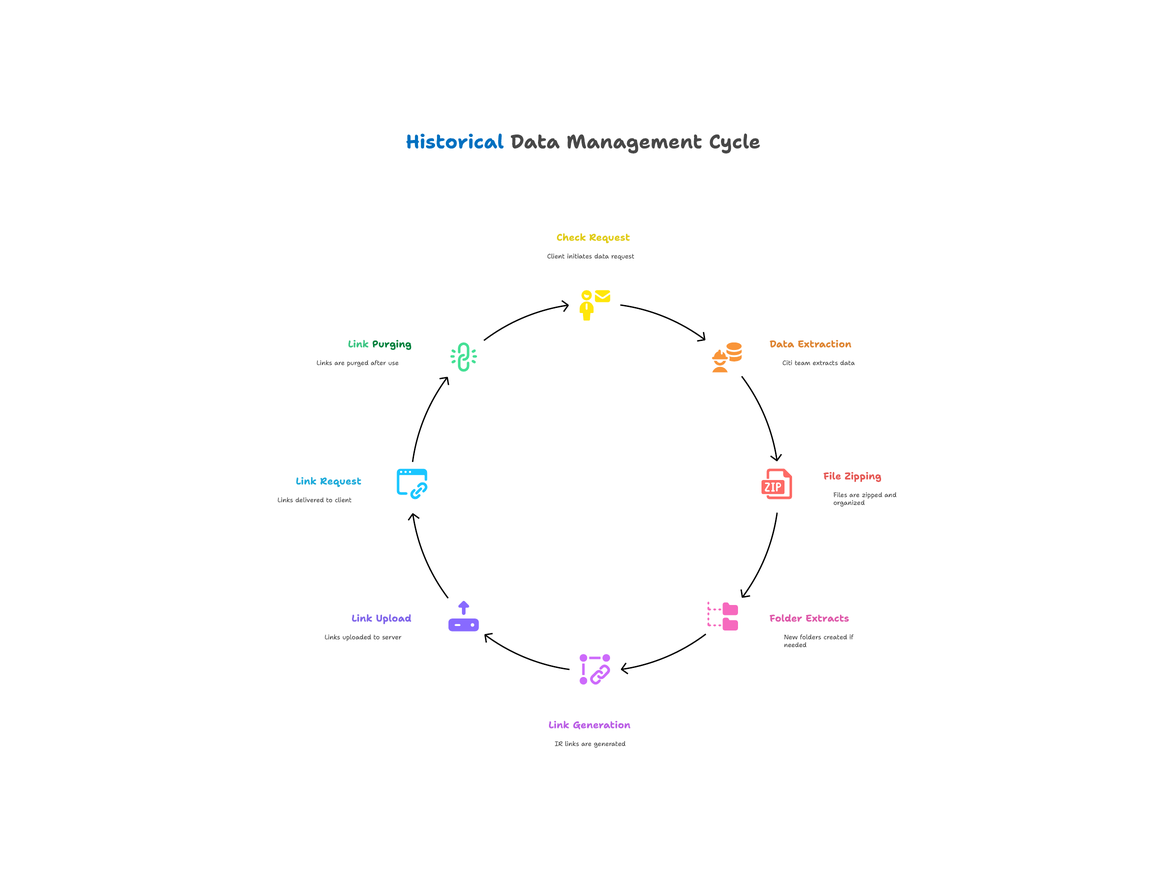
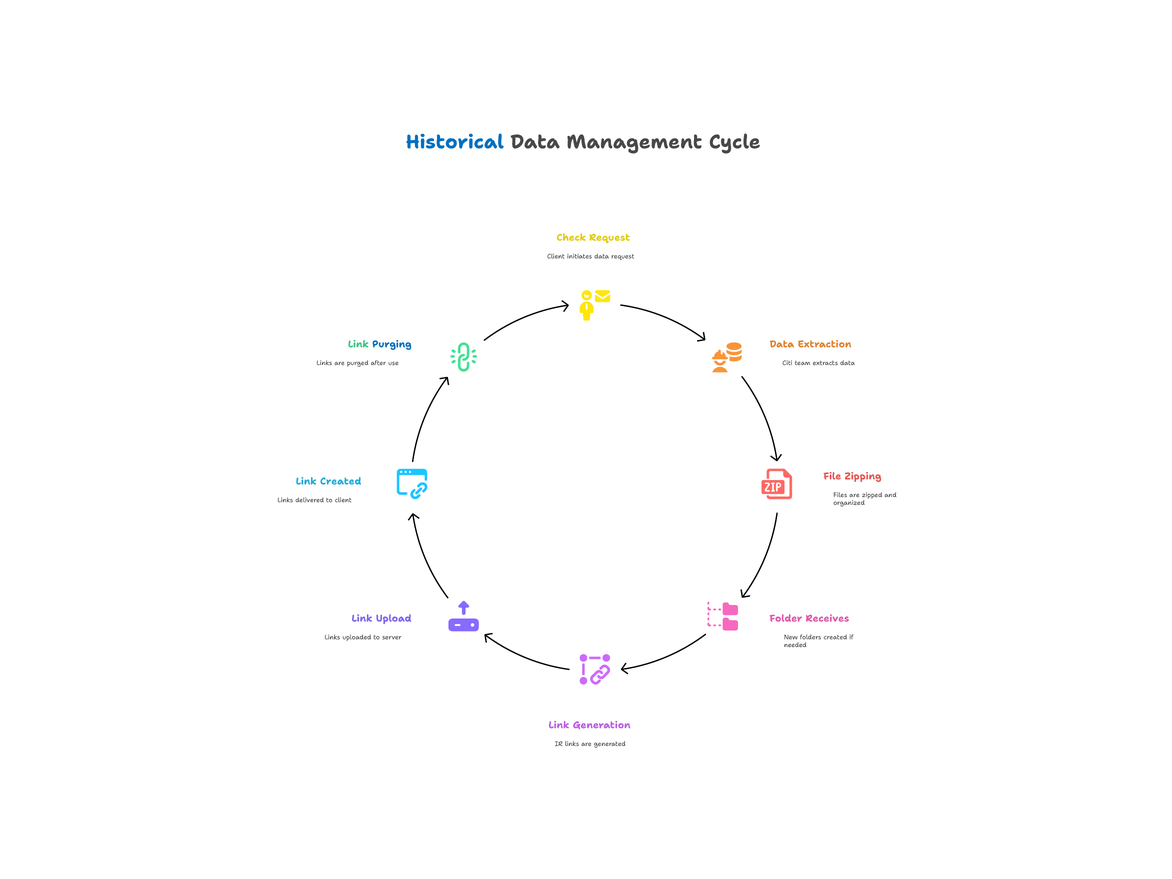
Purging colour: green -> blue
Link Request: Request -> Created
Folder Extracts: Extracts -> Receives
